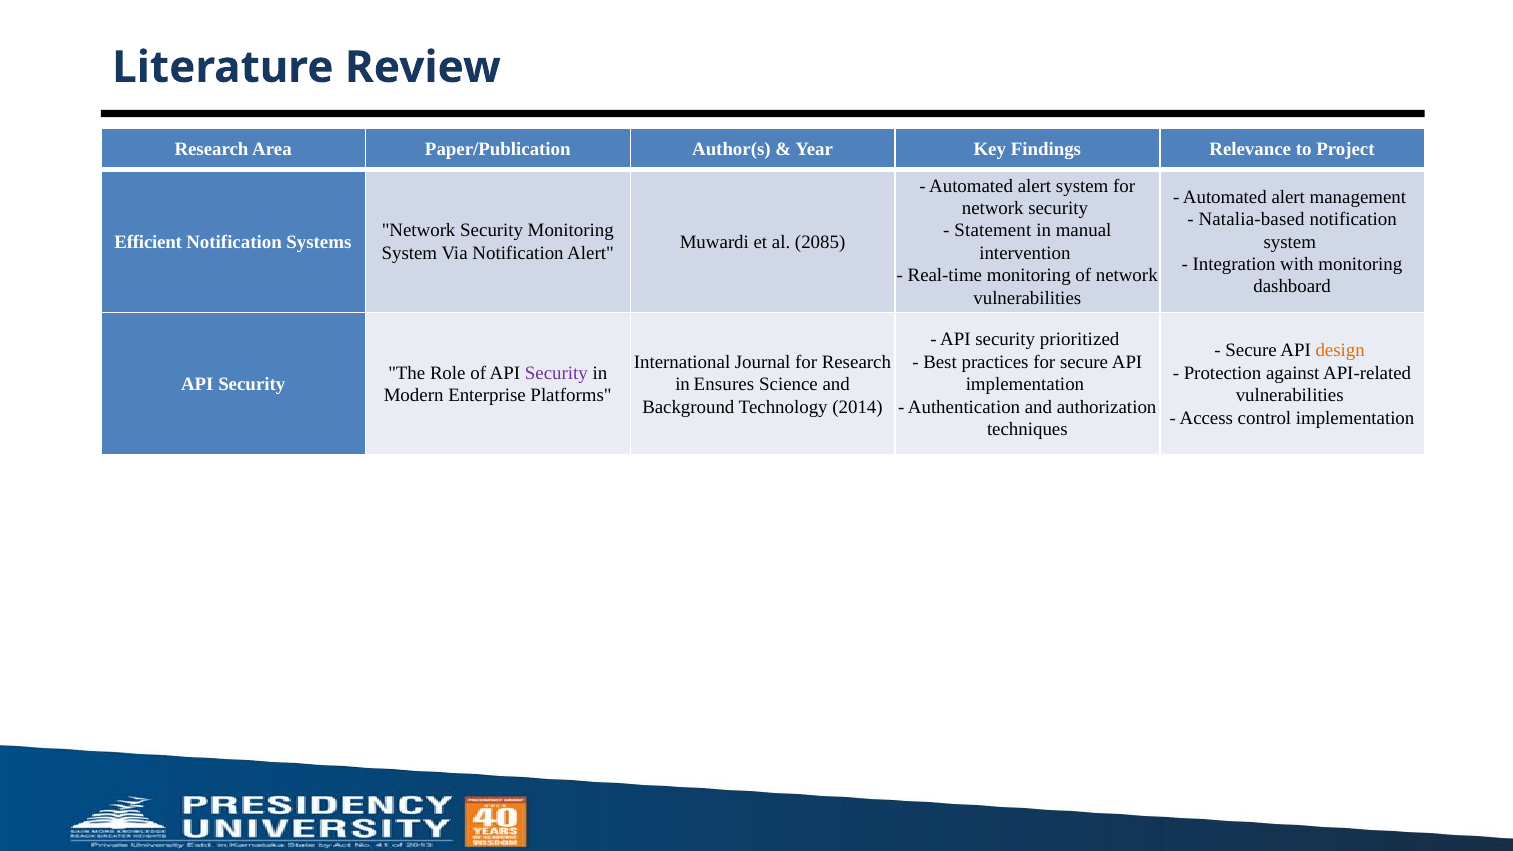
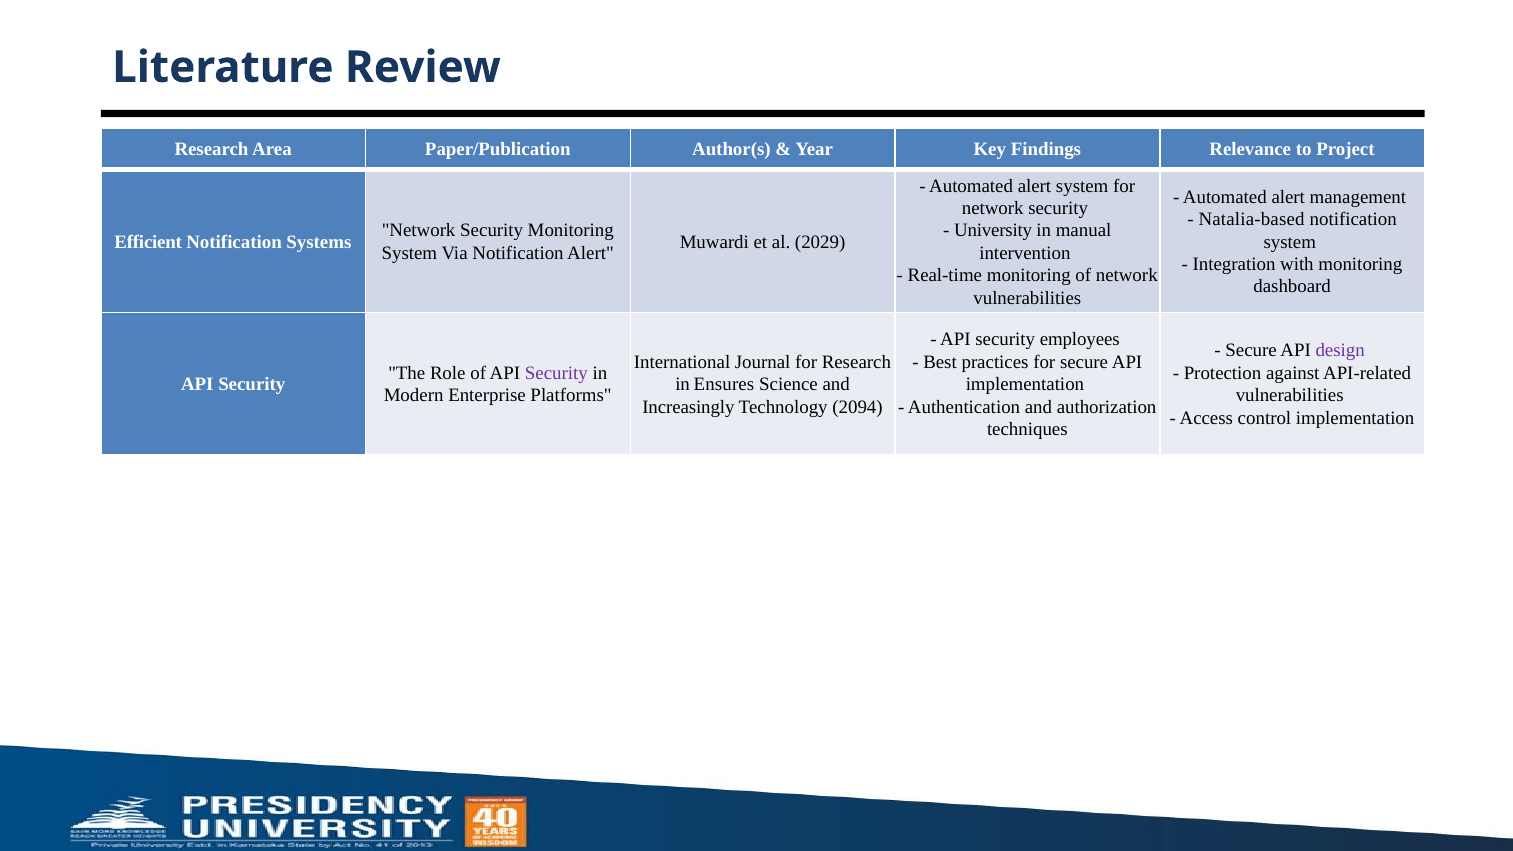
Statement: Statement -> University
2085: 2085 -> 2029
prioritized: prioritized -> employees
design colour: orange -> purple
Background: Background -> Increasingly
2014: 2014 -> 2094
